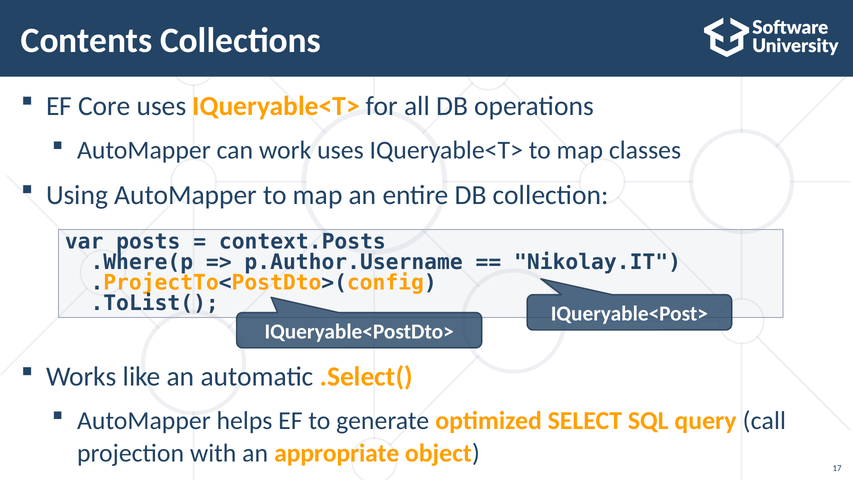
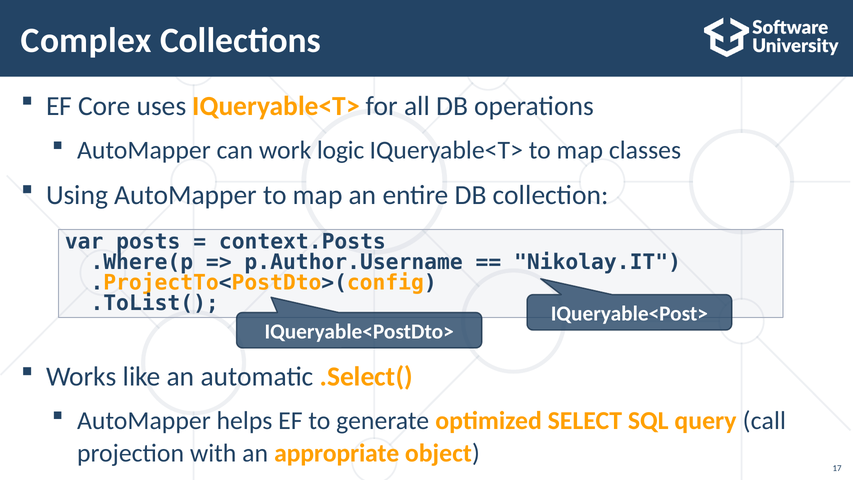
Contents: Contents -> Complex
work uses: uses -> logic
